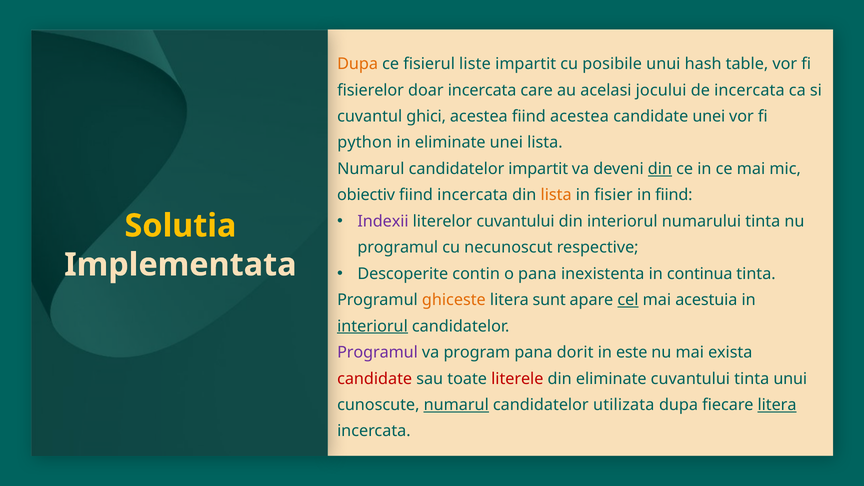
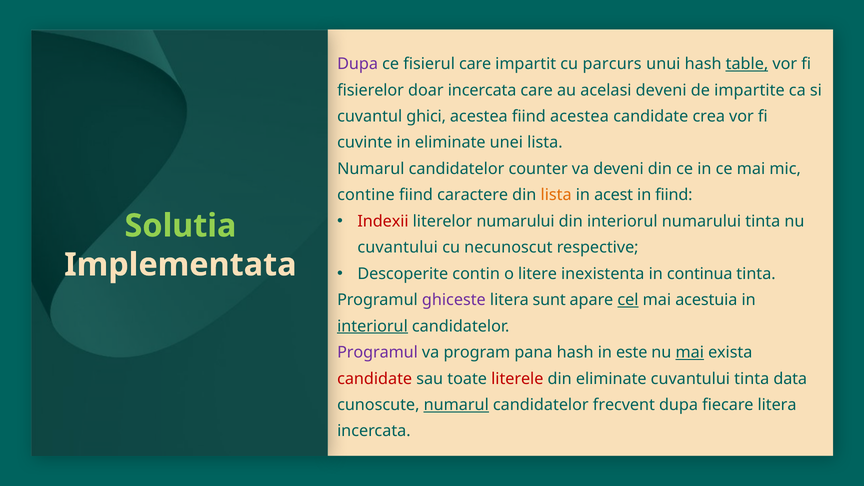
Dupa at (358, 64) colour: orange -> purple
fisierul liste: liste -> care
posibile: posibile -> parcurs
table underline: none -> present
acelasi jocului: jocului -> deveni
de incercata: incercata -> impartite
candidate unei: unei -> crea
python: python -> cuvinte
candidatelor impartit: impartit -> counter
din at (660, 169) underline: present -> none
obiectiv: obiectiv -> contine
fiind incercata: incercata -> caractere
fisier: fisier -> acest
Indexii colour: purple -> red
literelor cuvantului: cuvantului -> numarului
Solutia colour: yellow -> light green
programul at (398, 248): programul -> cuvantului
o pana: pana -> litere
ghiceste colour: orange -> purple
pana dorit: dorit -> hash
mai at (690, 352) underline: none -> present
tinta unui: unui -> data
utilizata: utilizata -> frecvent
litera at (777, 405) underline: present -> none
